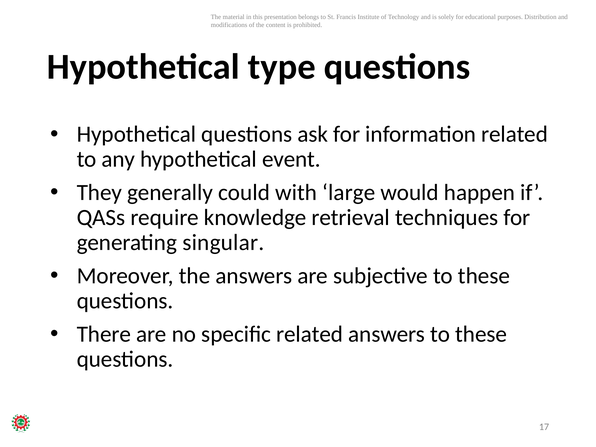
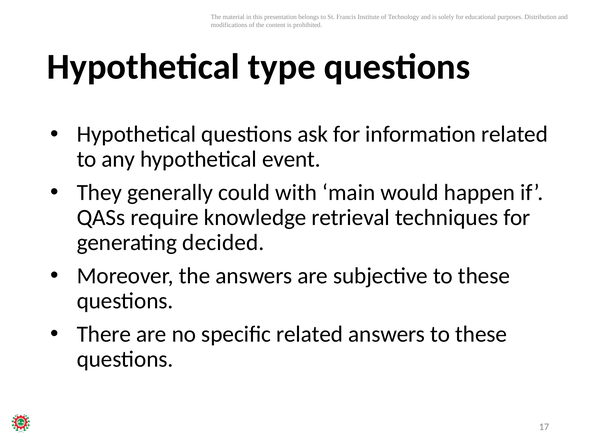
large: large -> main
singular: singular -> decided
